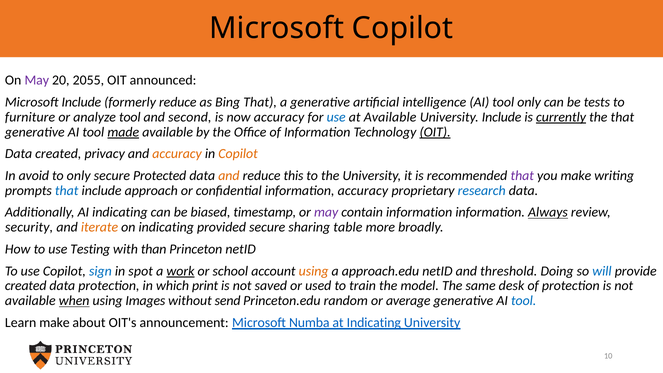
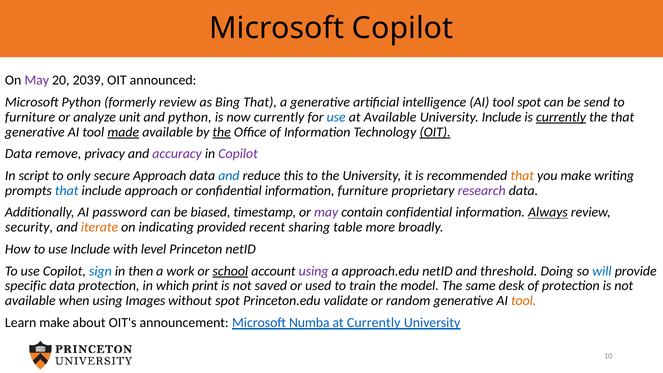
2055: 2055 -> 2039
Microsoft Include: Include -> Python
formerly reduce: reduce -> review
tool only: only -> spot
tests: tests -> send
analyze tool: tool -> unit
and second: second -> python
now accuracy: accuracy -> currently
the at (222, 132) underline: none -> present
Data created: created -> remove
accuracy at (177, 154) colour: orange -> purple
Copilot at (238, 154) colour: orange -> purple
avoid: avoid -> script
secure Protected: Protected -> Approach
and at (229, 176) colour: orange -> blue
that at (522, 176) colour: purple -> orange
information accuracy: accuracy -> furniture
research colour: blue -> purple
AI indicating: indicating -> password
contain information: information -> confidential
provided secure: secure -> recent
use Testing: Testing -> Include
than: than -> level
spot: spot -> then
work underline: present -> none
school underline: none -> present
using at (314, 271) colour: orange -> purple
created at (26, 286): created -> specific
when underline: present -> none
without send: send -> spot
random: random -> validate
average: average -> random
tool at (524, 301) colour: blue -> orange
at Indicating: Indicating -> Currently
